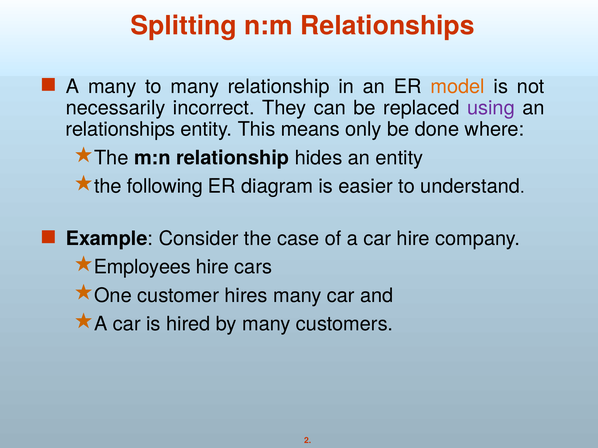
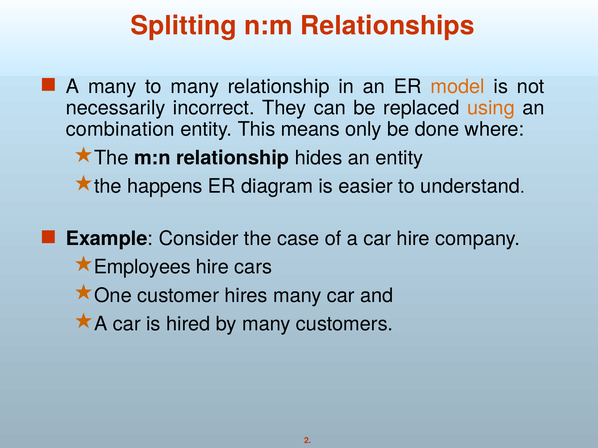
using colour: purple -> orange
relationships at (120, 130): relationships -> combination
following: following -> happens
